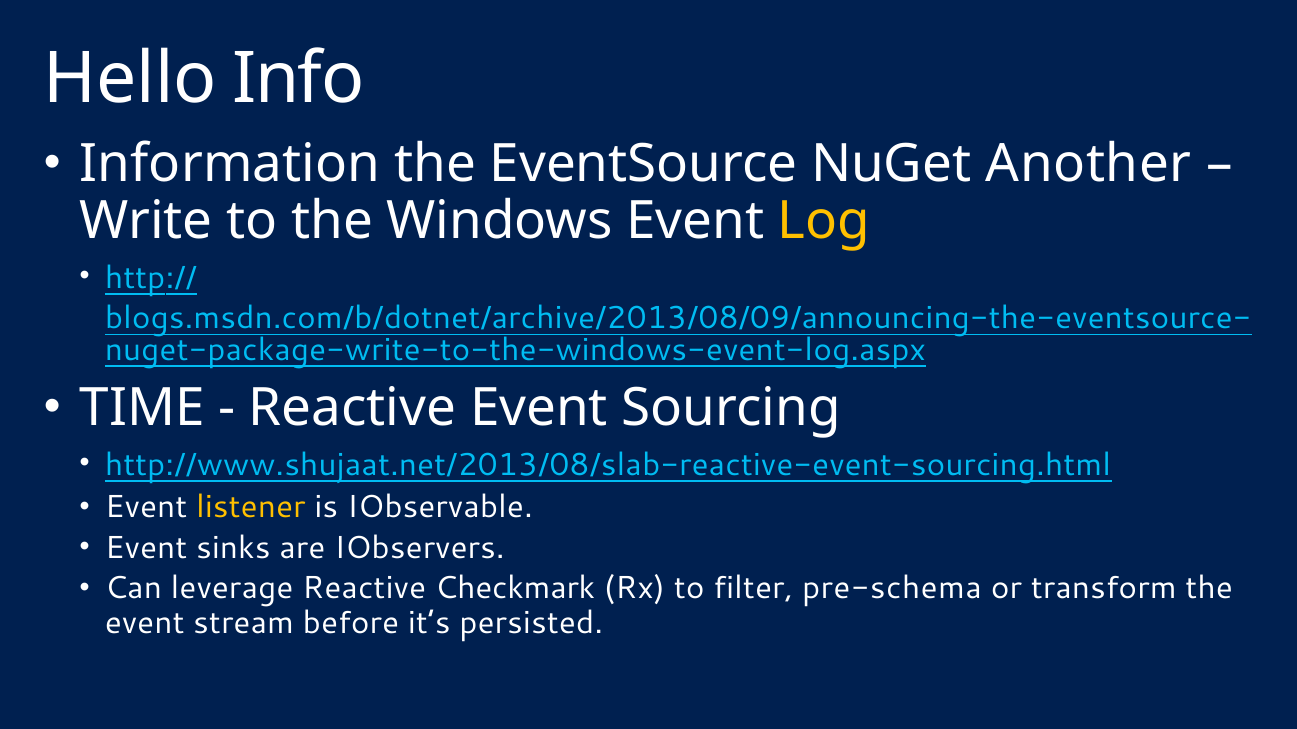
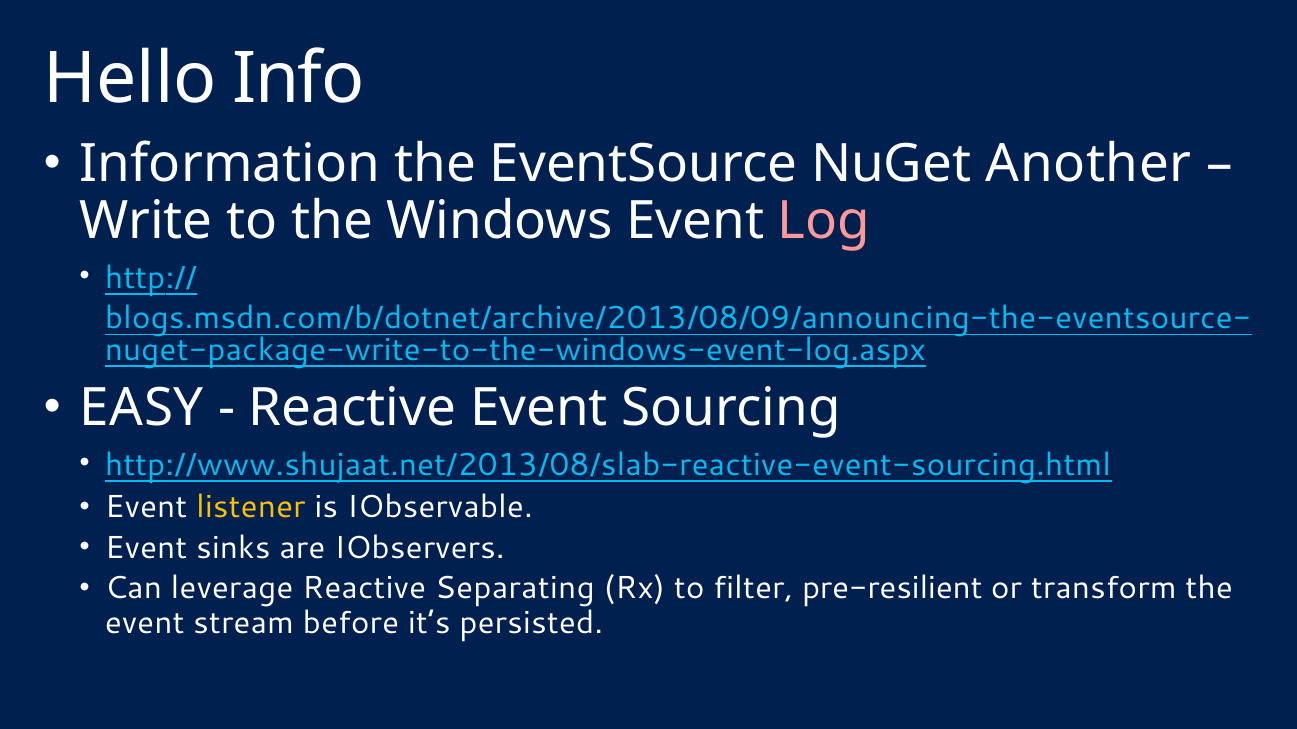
Log colour: yellow -> pink
TIME: TIME -> EASY
Checkmark: Checkmark -> Separating
pre-schema: pre-schema -> pre-resilient
